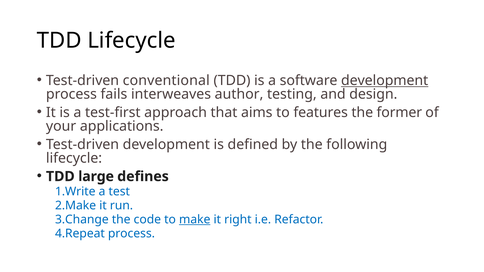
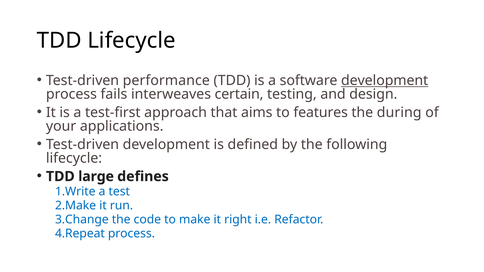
conventional: conventional -> performance
author: author -> certain
former: former -> during
make underline: present -> none
